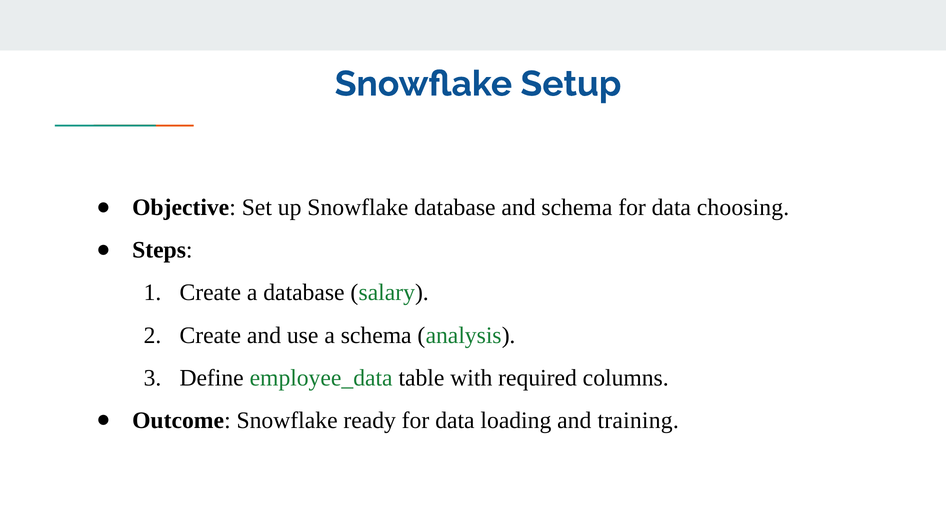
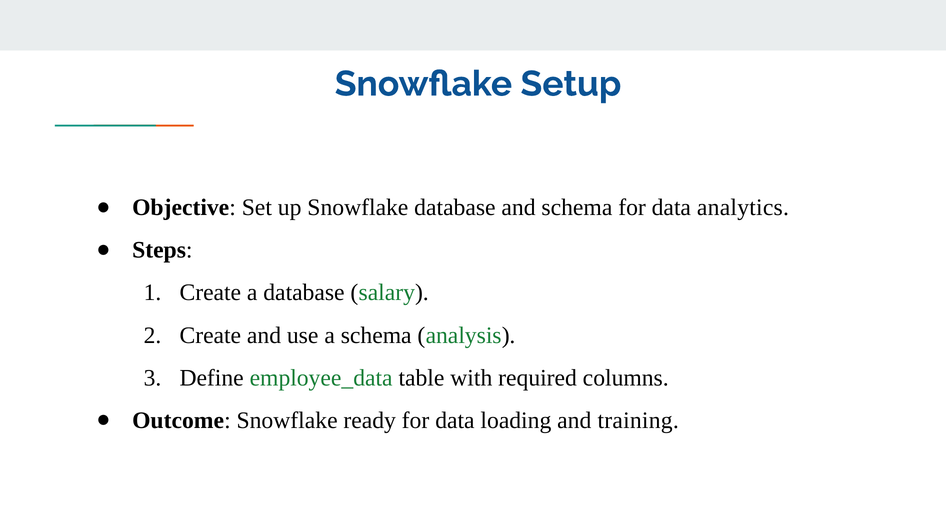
choosing: choosing -> analytics
